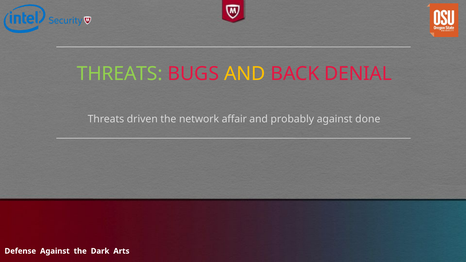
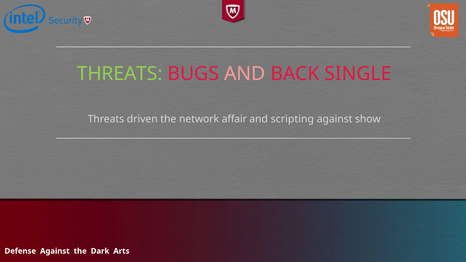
AND at (245, 74) colour: yellow -> pink
DENIAL: DENIAL -> SINGLE
probably: probably -> scripting
done: done -> show
